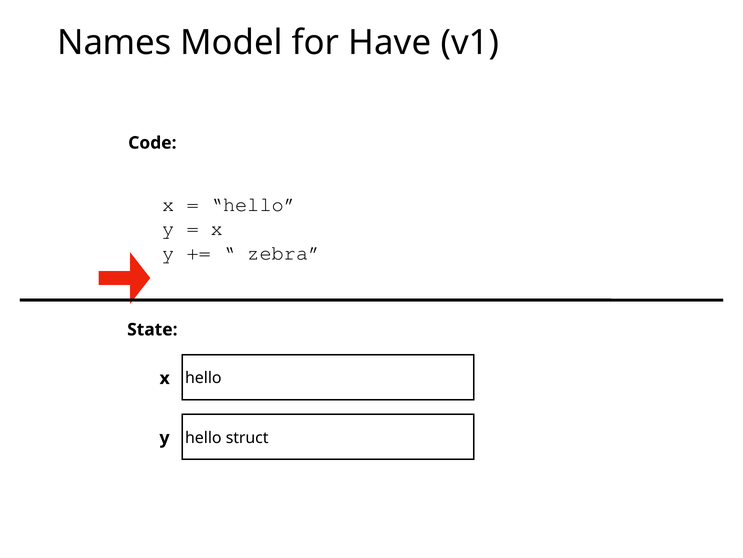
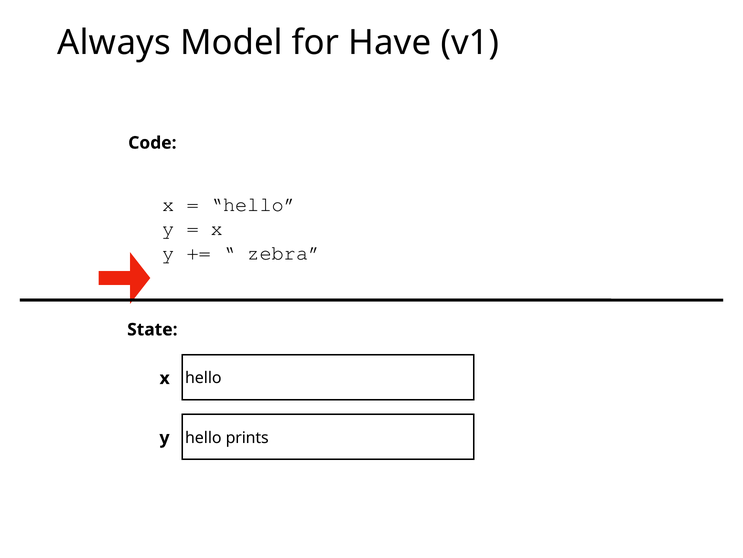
Names: Names -> Always
struct: struct -> prints
